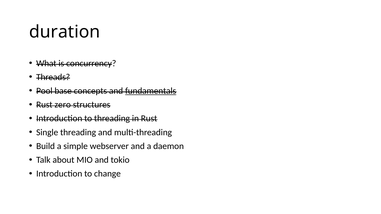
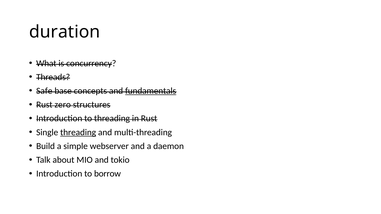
Pool: Pool -> Safe
threading at (78, 132) underline: none -> present
change: change -> borrow
